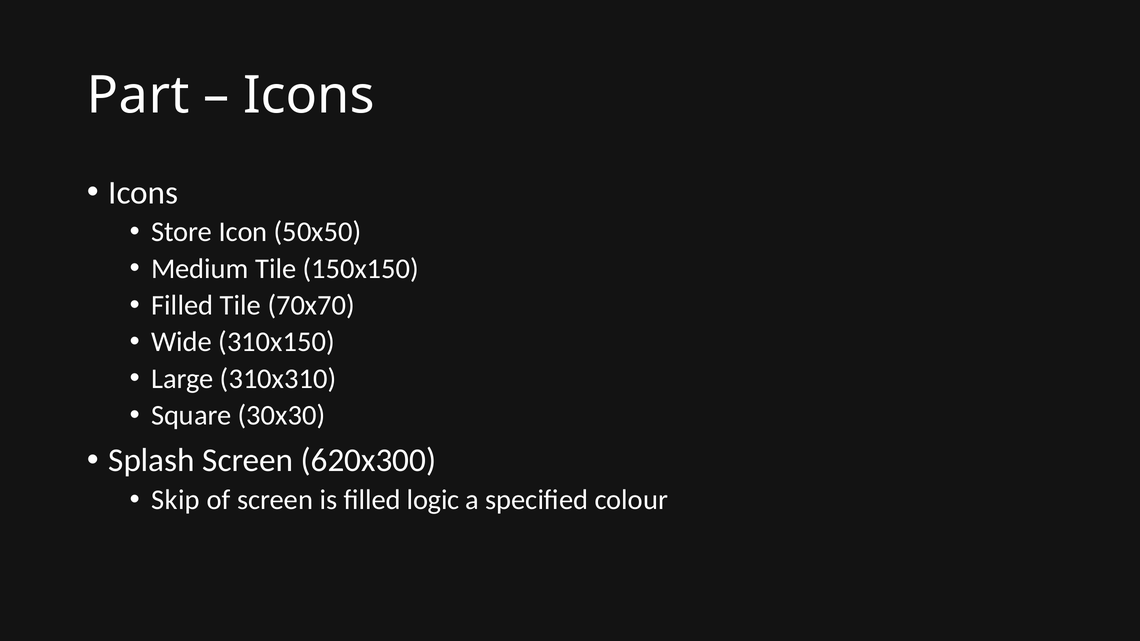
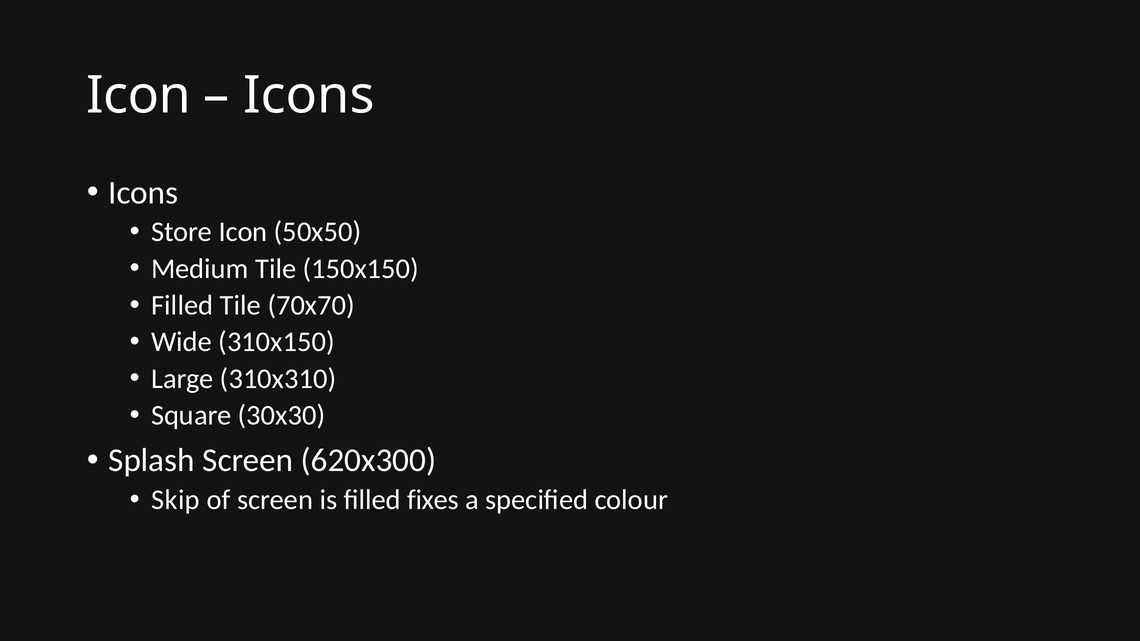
Part at (138, 96): Part -> Icon
logic: logic -> fixes
